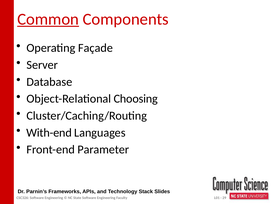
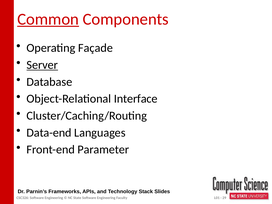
Server underline: none -> present
Choosing: Choosing -> Interface
With-end: With-end -> Data-end
